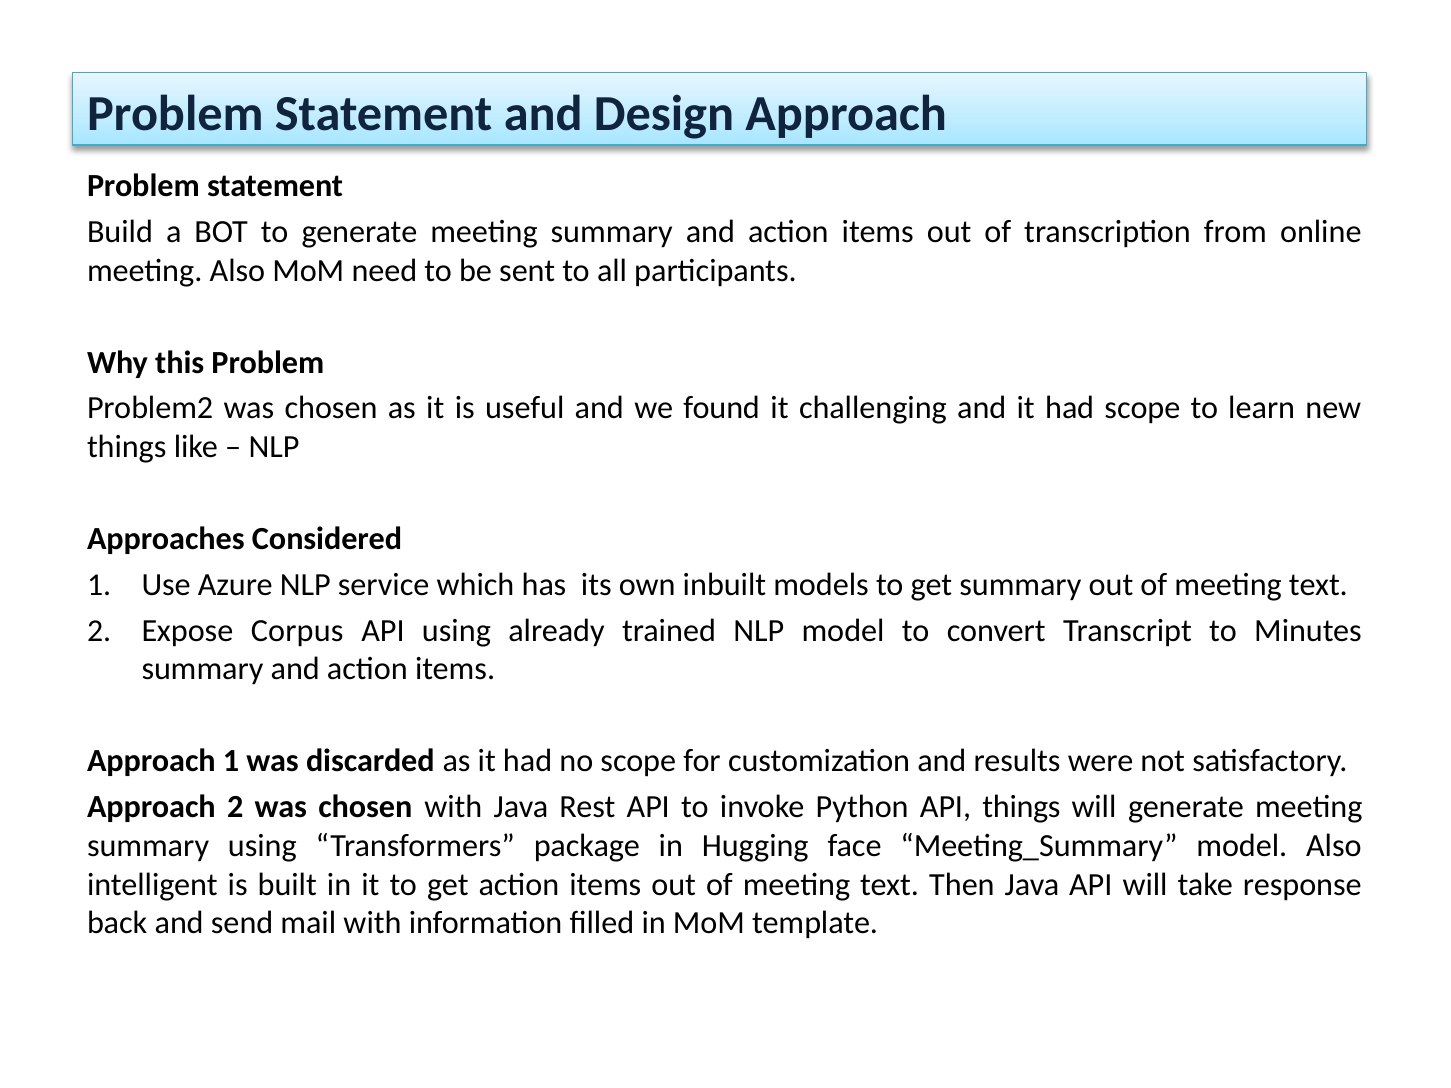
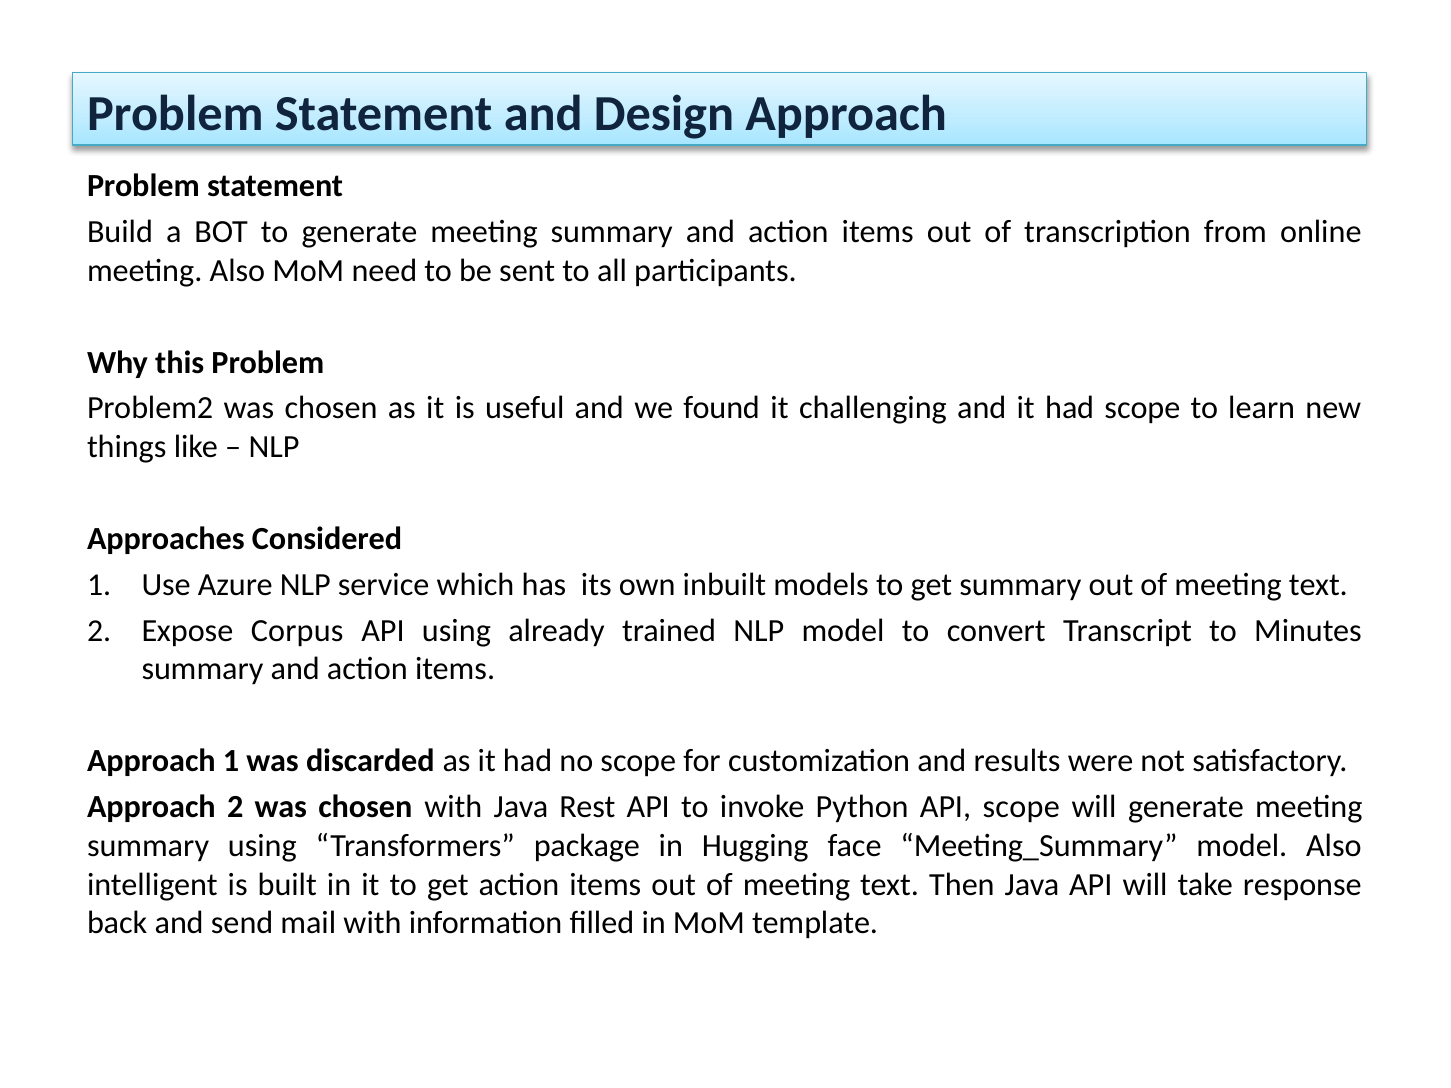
API things: things -> scope
